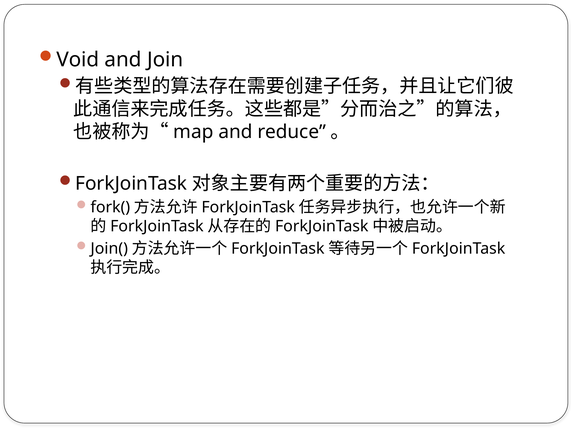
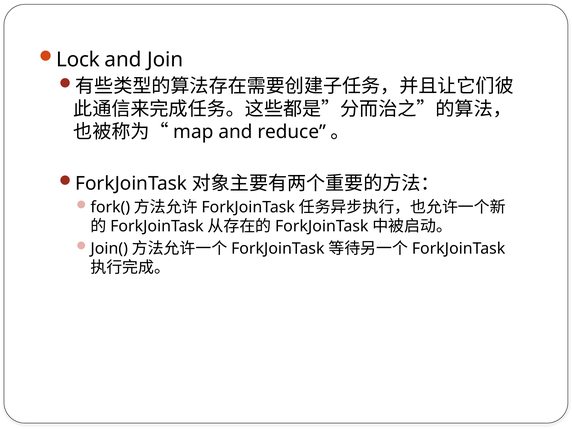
Void: Void -> Lock
